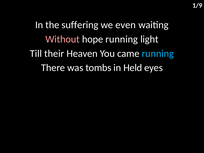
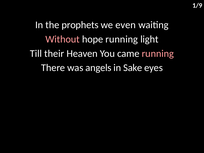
suffering: suffering -> prophets
running at (158, 53) colour: light blue -> pink
tombs: tombs -> angels
Held: Held -> Sake
